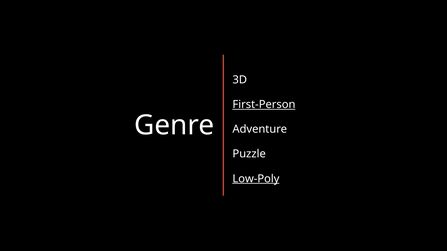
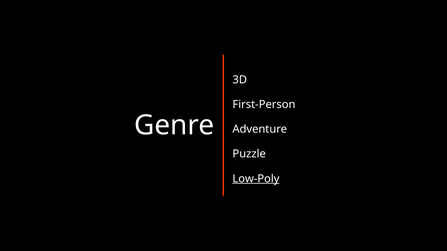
First-Person underline: present -> none
